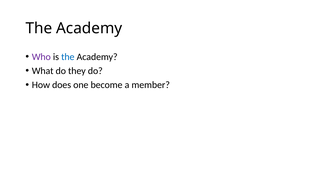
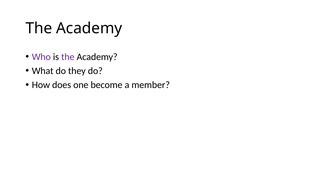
the at (68, 57) colour: blue -> purple
